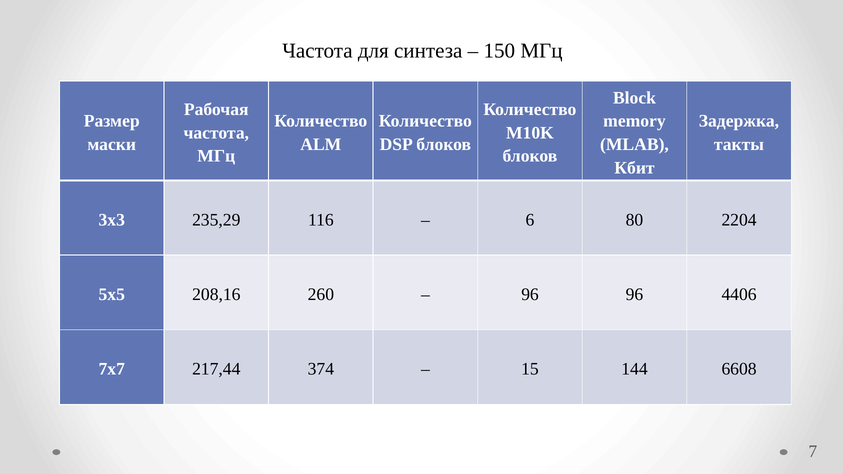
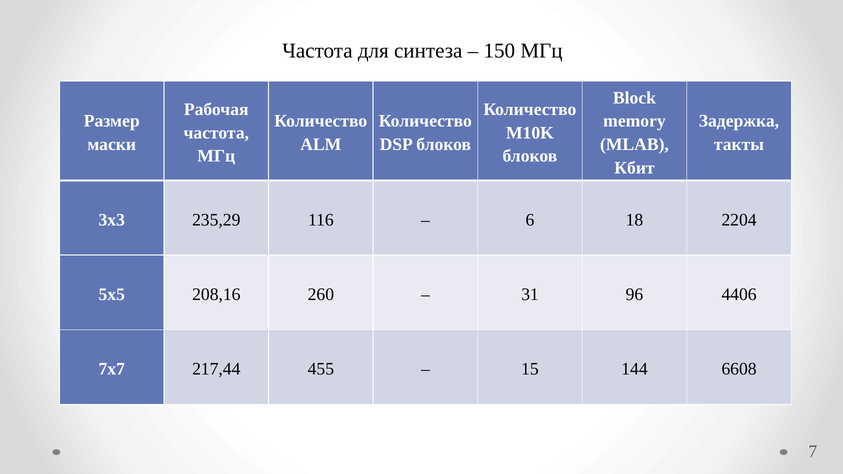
80: 80 -> 18
96 at (530, 295): 96 -> 31
374: 374 -> 455
